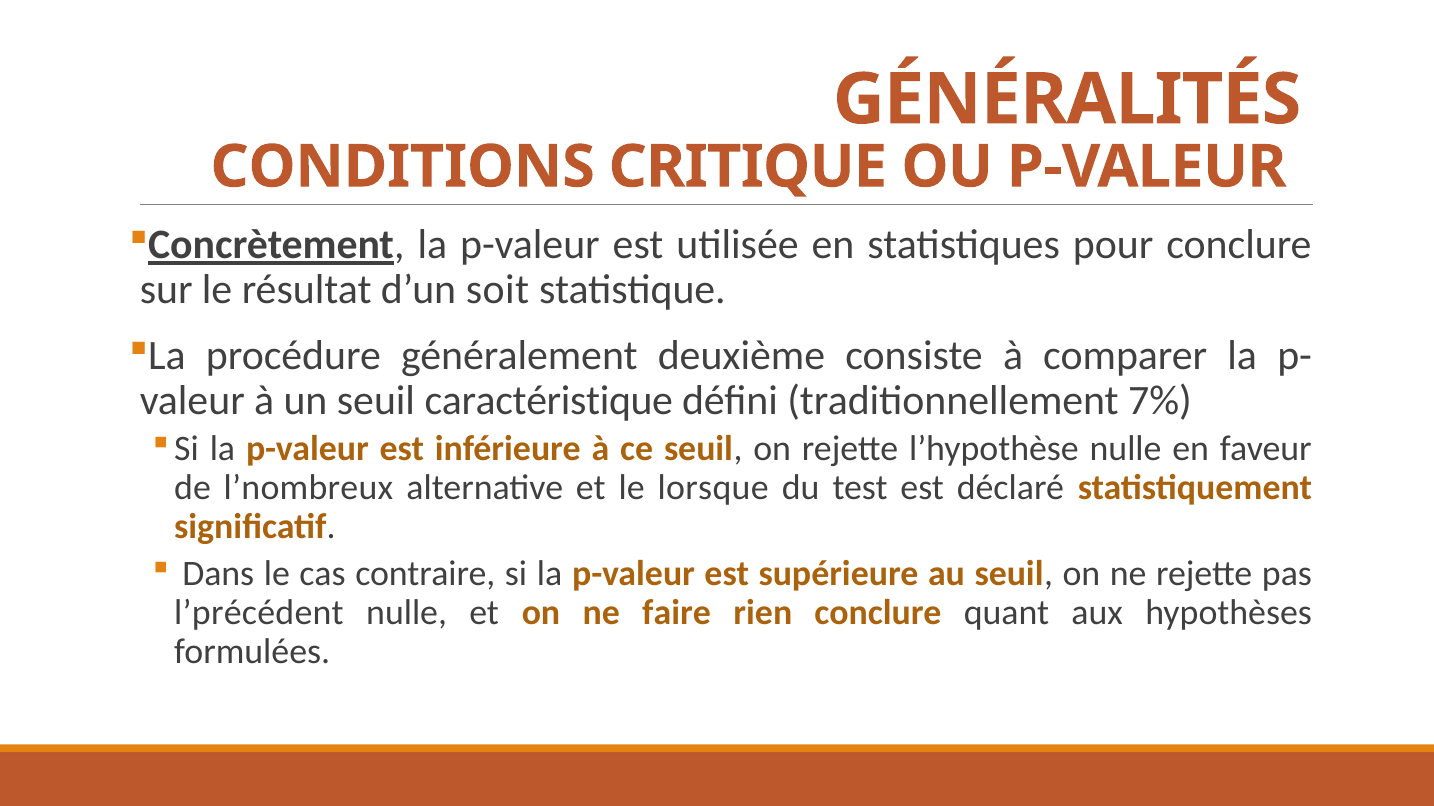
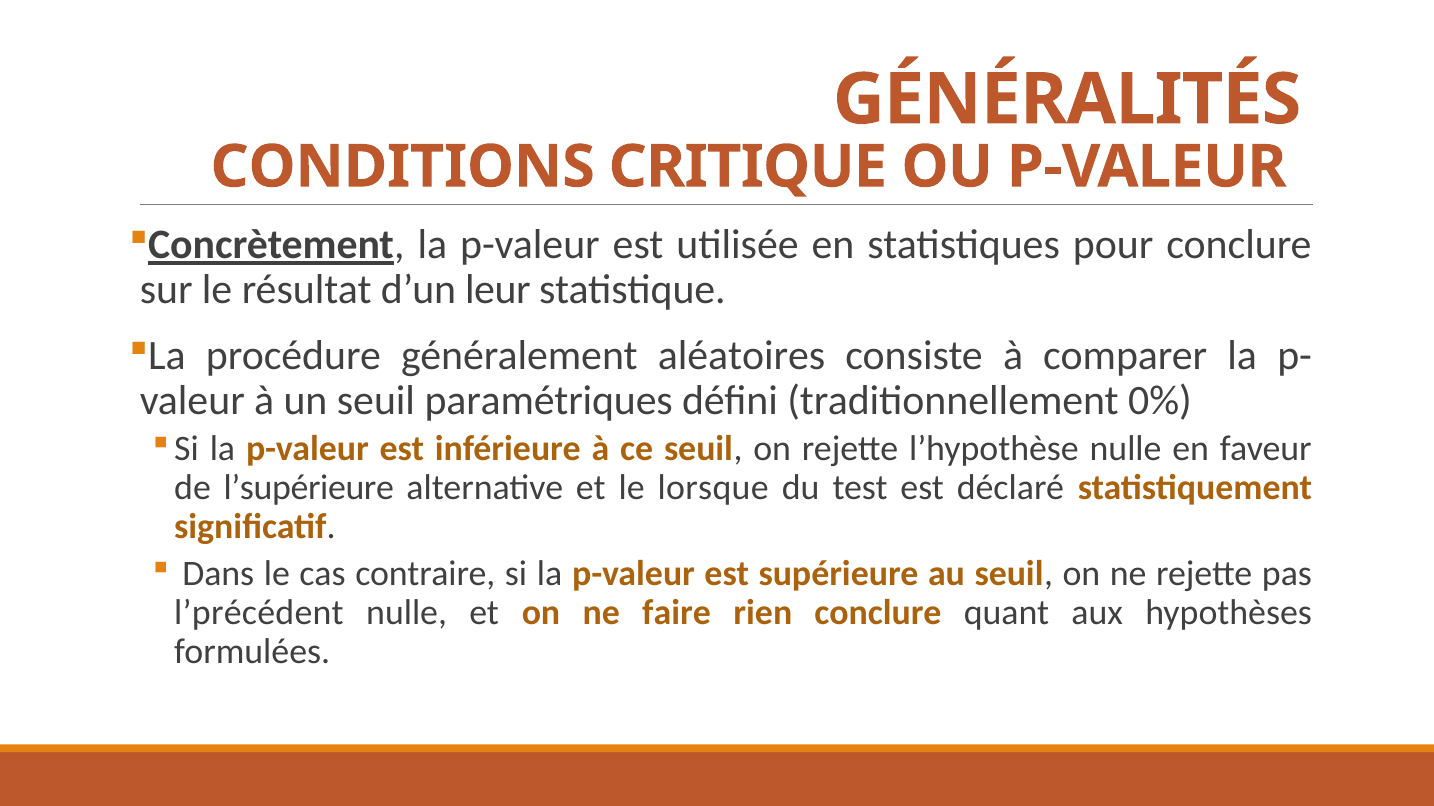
soit: soit -> leur
deuxième: deuxième -> aléatoires
caractéristique: caractéristique -> paramétriques
7%: 7% -> 0%
l’nombreux: l’nombreux -> l’supérieure
